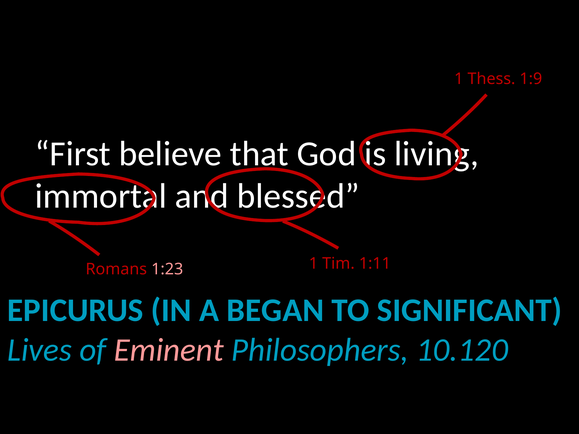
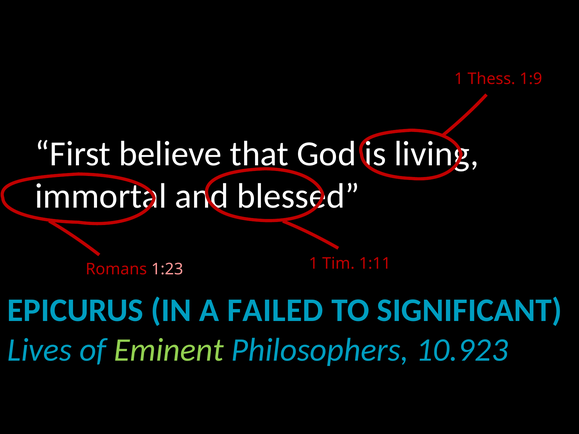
BEGAN: BEGAN -> FAILED
Eminent colour: pink -> light green
10.120: 10.120 -> 10.923
